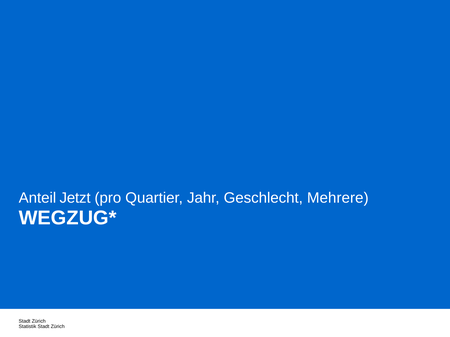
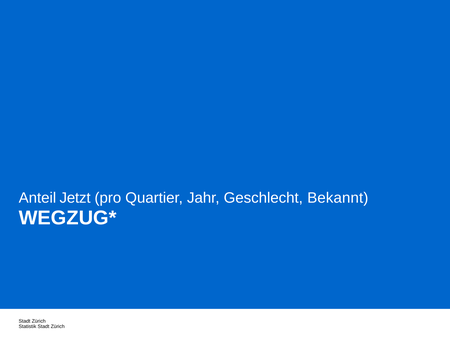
Mehrere: Mehrere -> Bekannt
